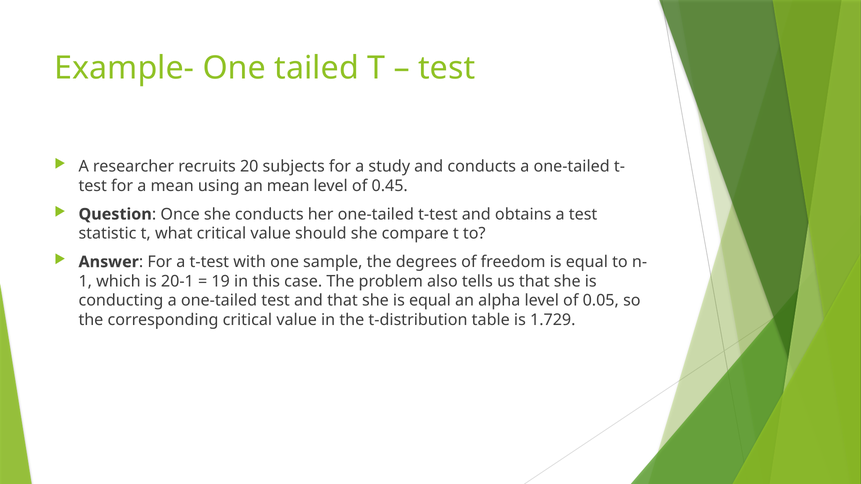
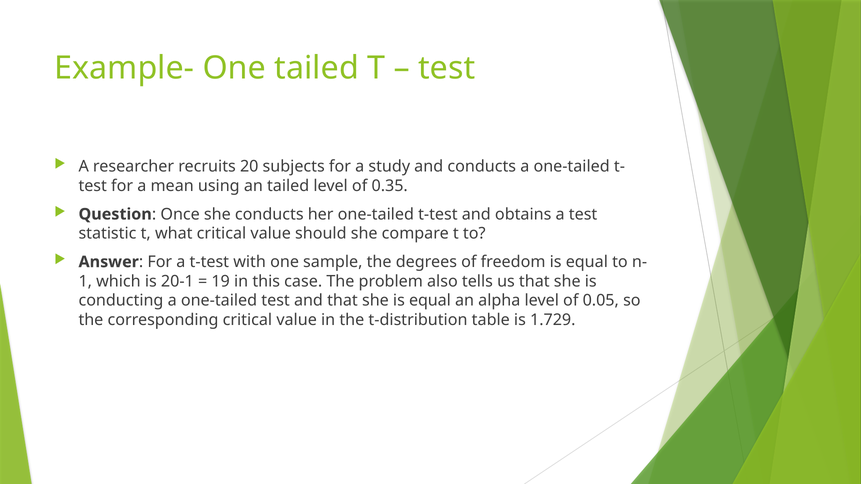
an mean: mean -> tailed
0.45: 0.45 -> 0.35
